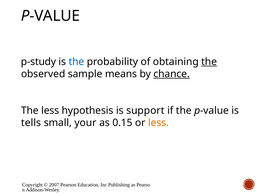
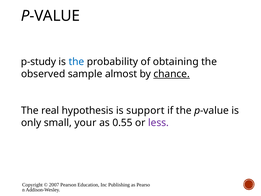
the at (209, 62) underline: present -> none
means: means -> almost
The less: less -> real
tells: tells -> only
0.15: 0.15 -> 0.55
less at (159, 123) colour: orange -> purple
